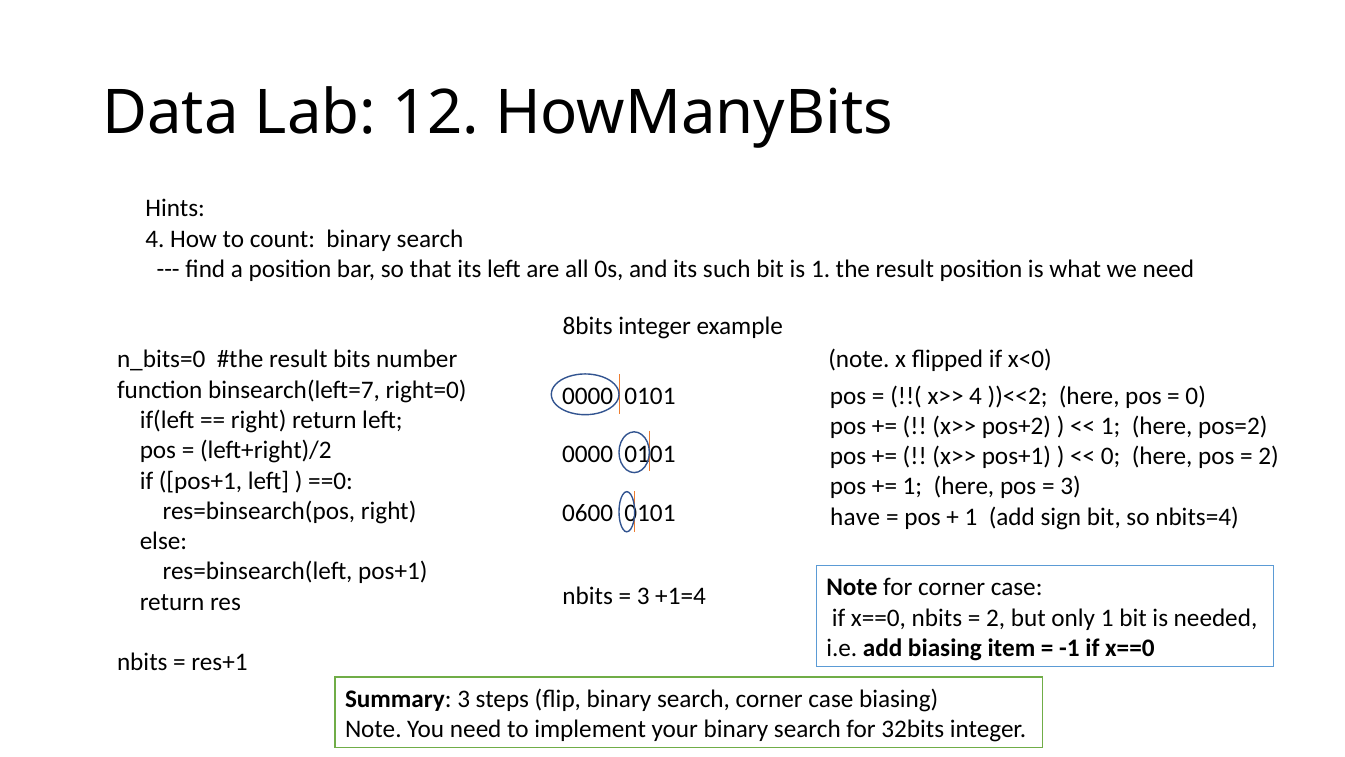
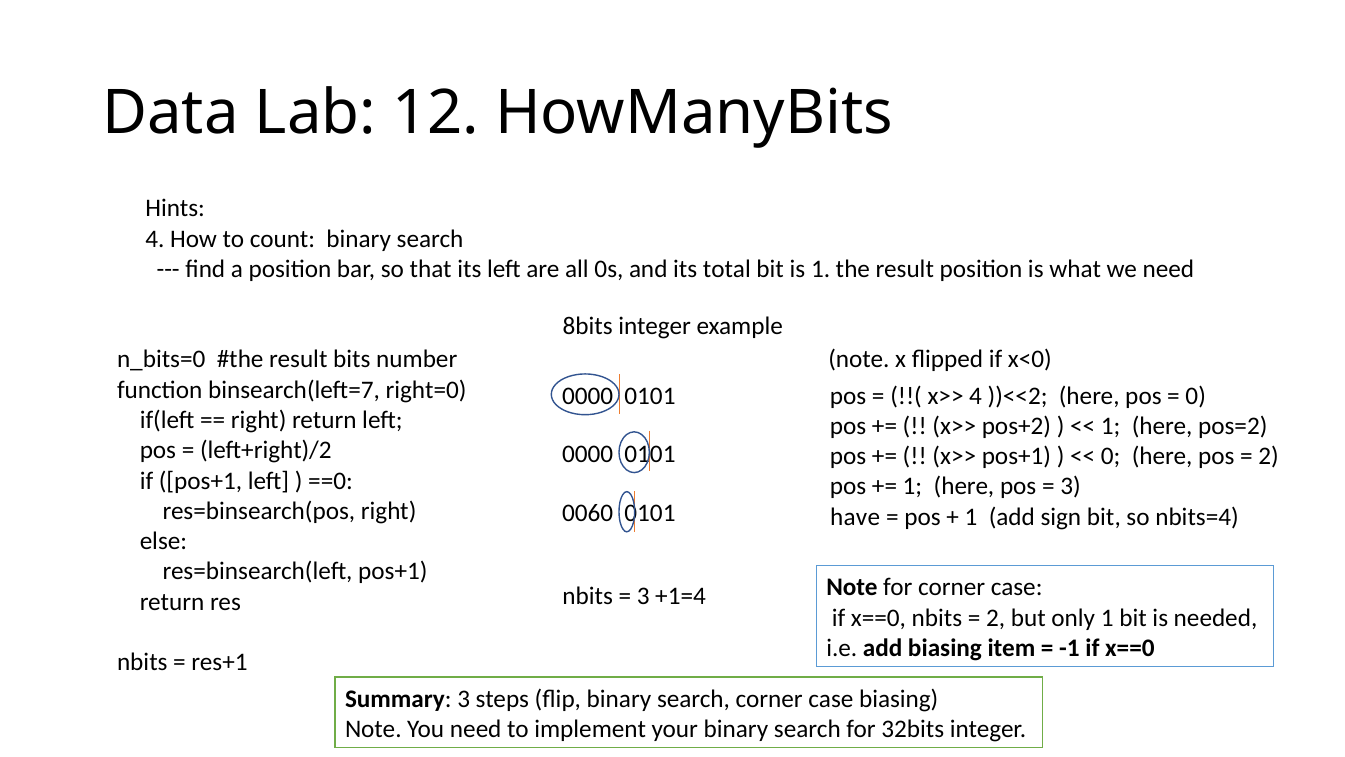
such: such -> total
0600: 0600 -> 0060
